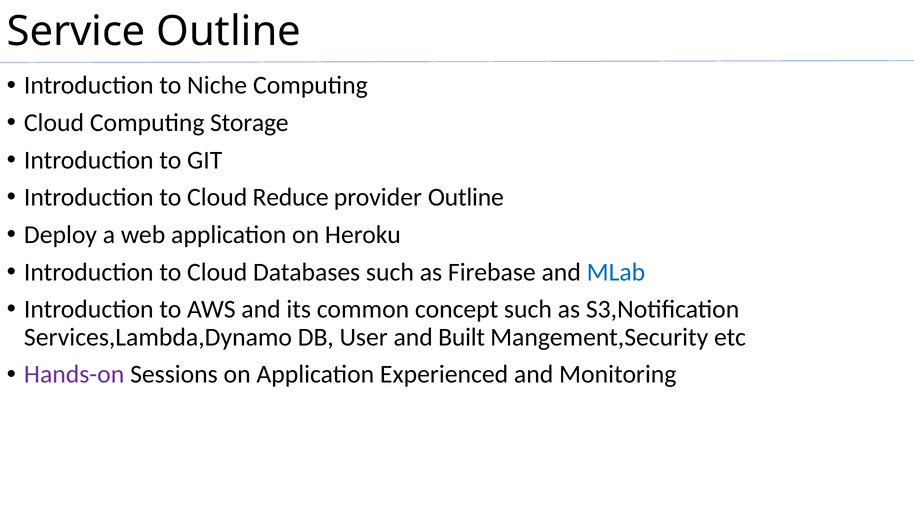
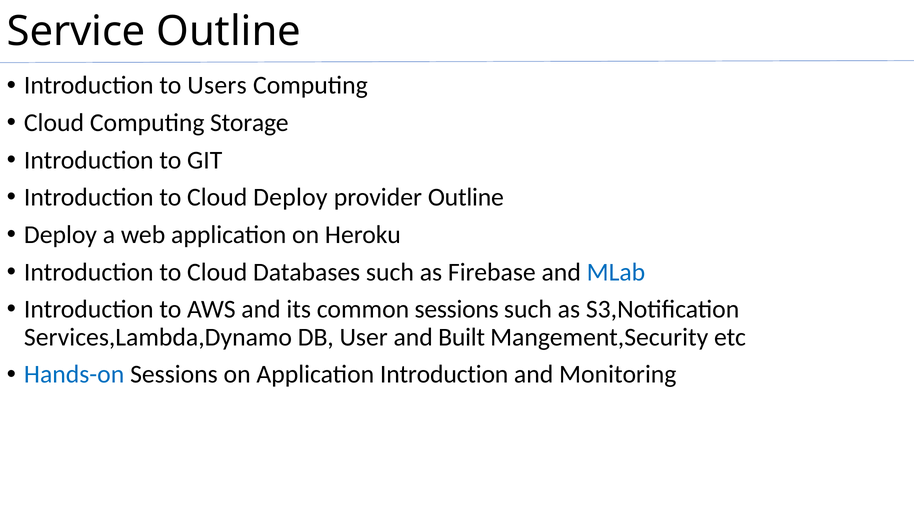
Niche: Niche -> Users
Cloud Reduce: Reduce -> Deploy
common concept: concept -> sessions
Hands-on colour: purple -> blue
Application Experienced: Experienced -> Introduction
